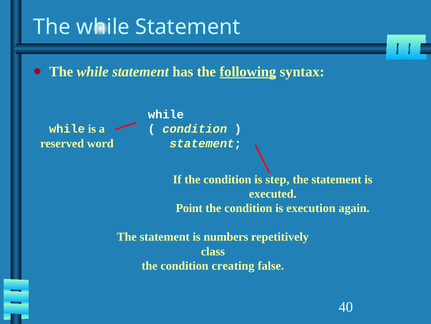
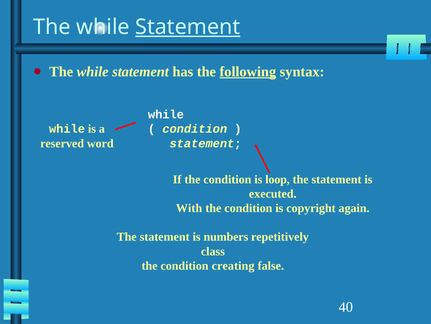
Statement at (188, 27) underline: none -> present
step: step -> loop
Point: Point -> With
execution: execution -> copyright
